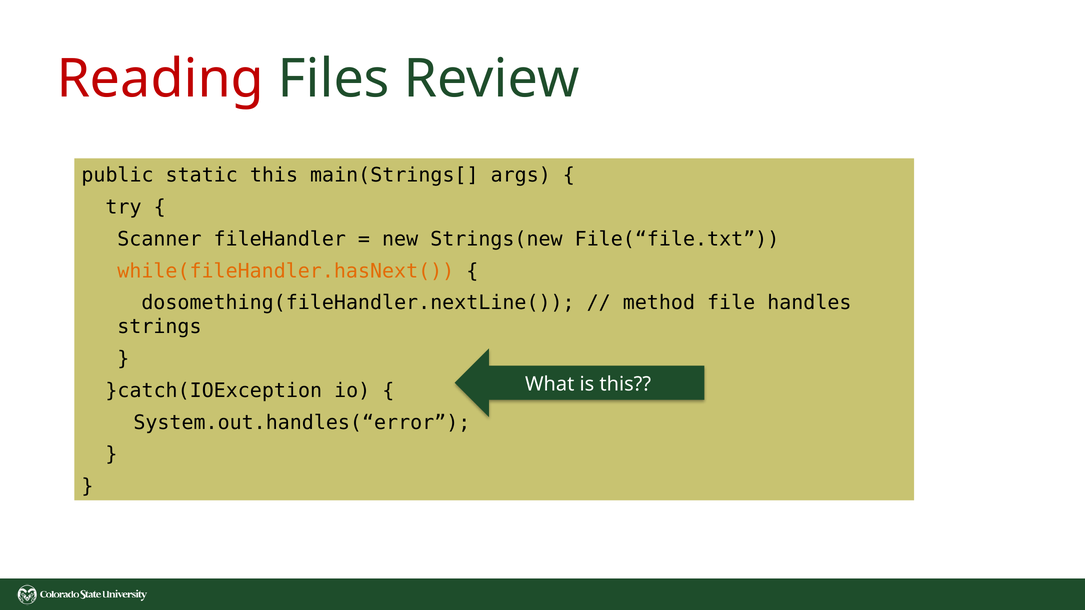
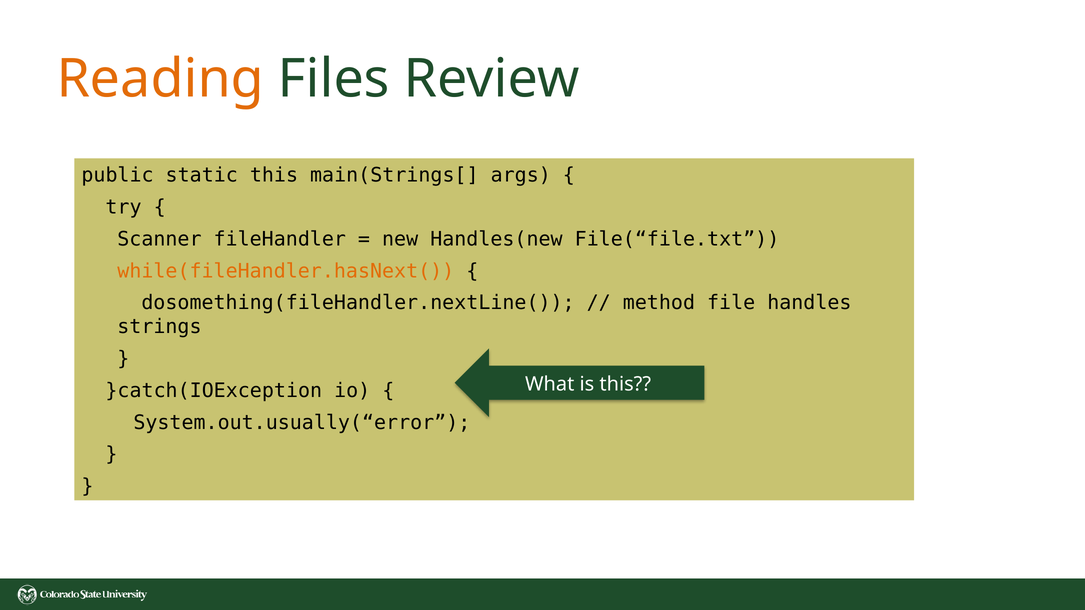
Reading colour: red -> orange
Strings(new: Strings(new -> Handles(new
System.out.handles(“error: System.out.handles(“error -> System.out.usually(“error
